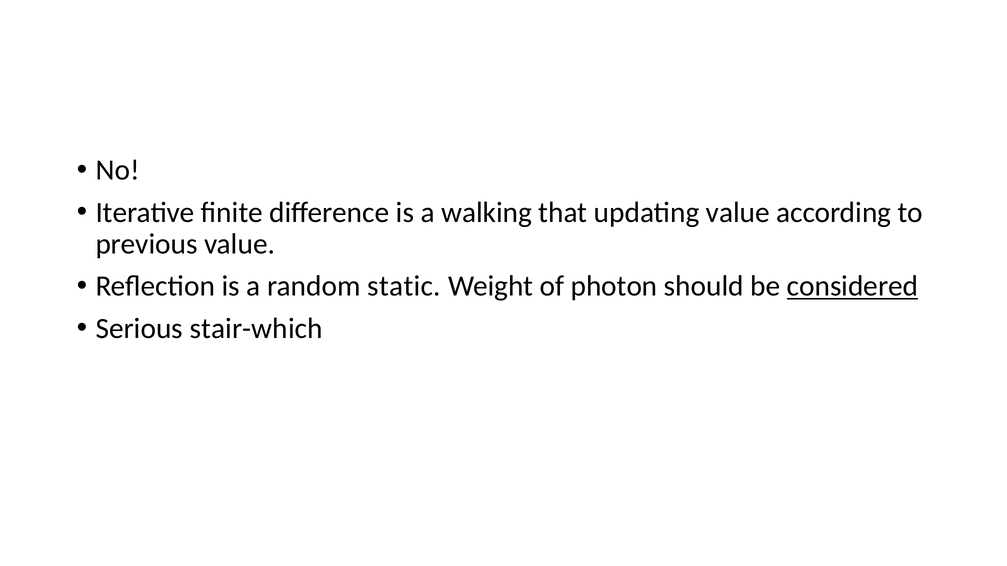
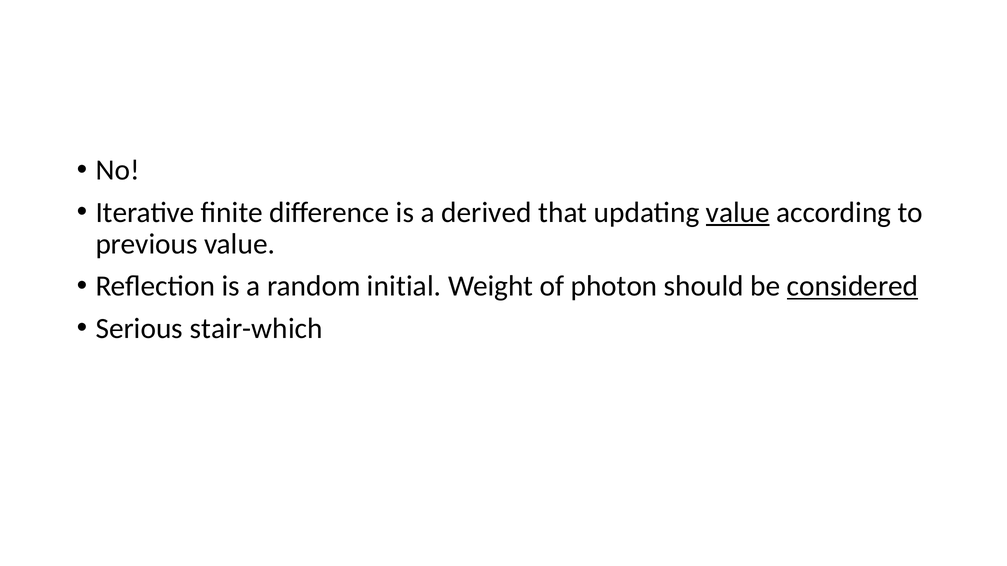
walking: walking -> derived
value at (738, 212) underline: none -> present
static: static -> initial
